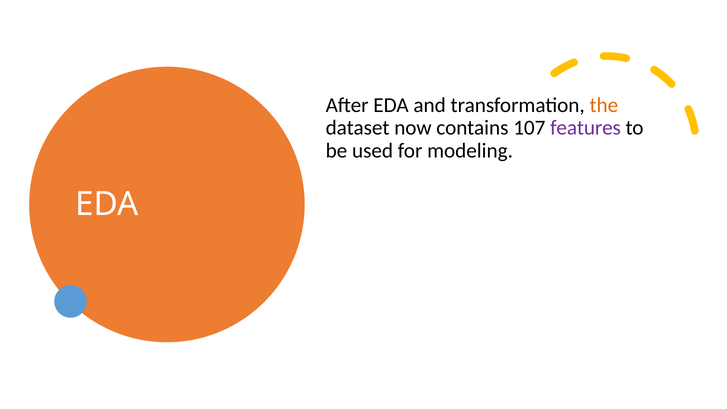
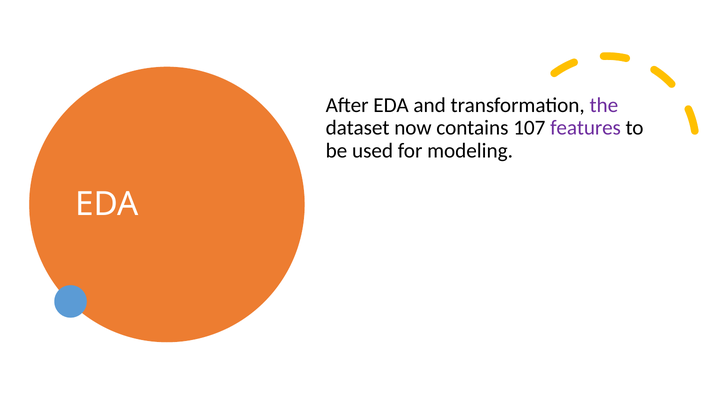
the colour: orange -> purple
